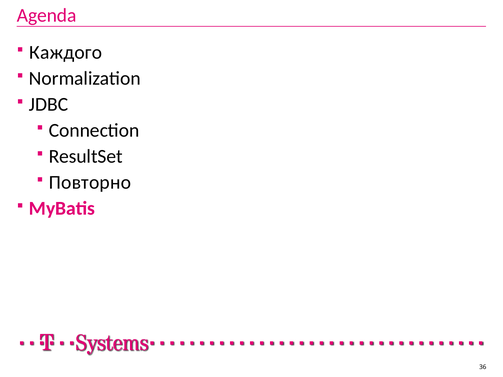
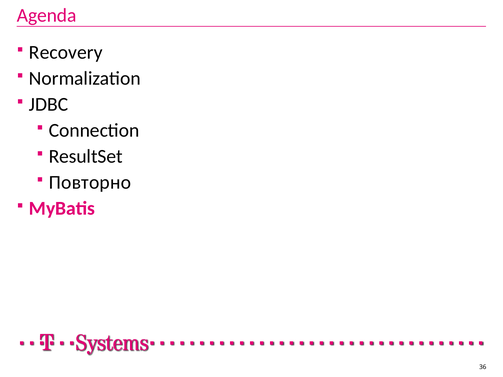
Каждого: Каждого -> Recovery
